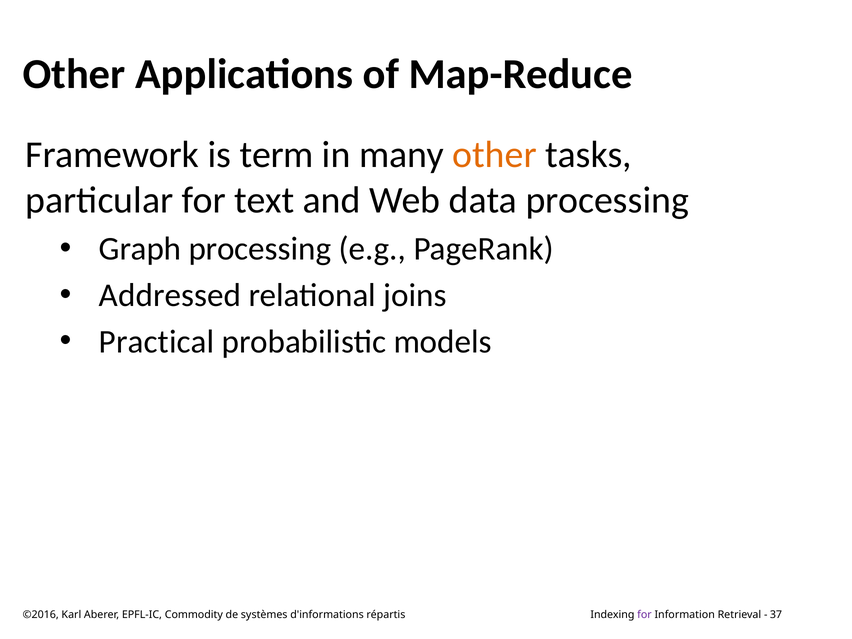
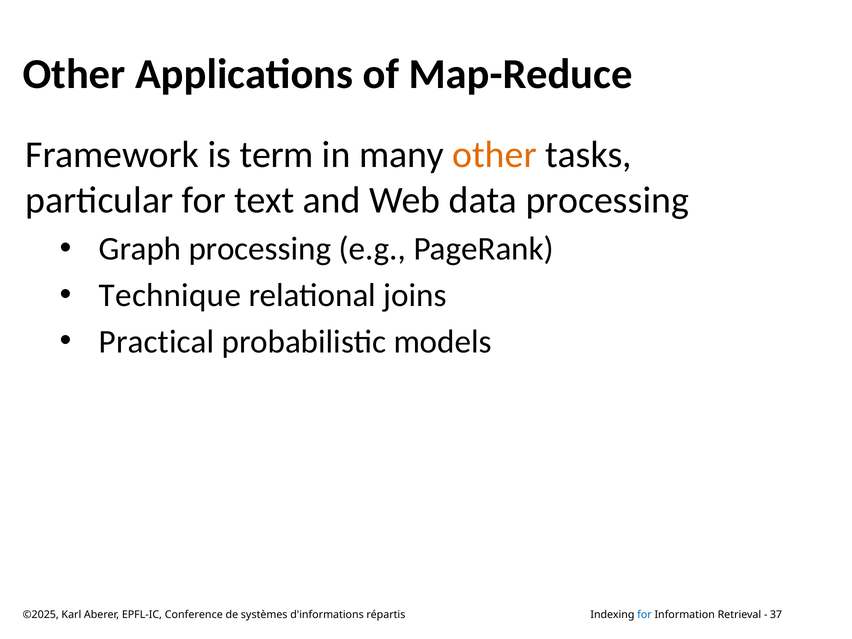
Addressed: Addressed -> Technique
©2016: ©2016 -> ©2025
Commodity: Commodity -> Conference
for at (644, 615) colour: purple -> blue
